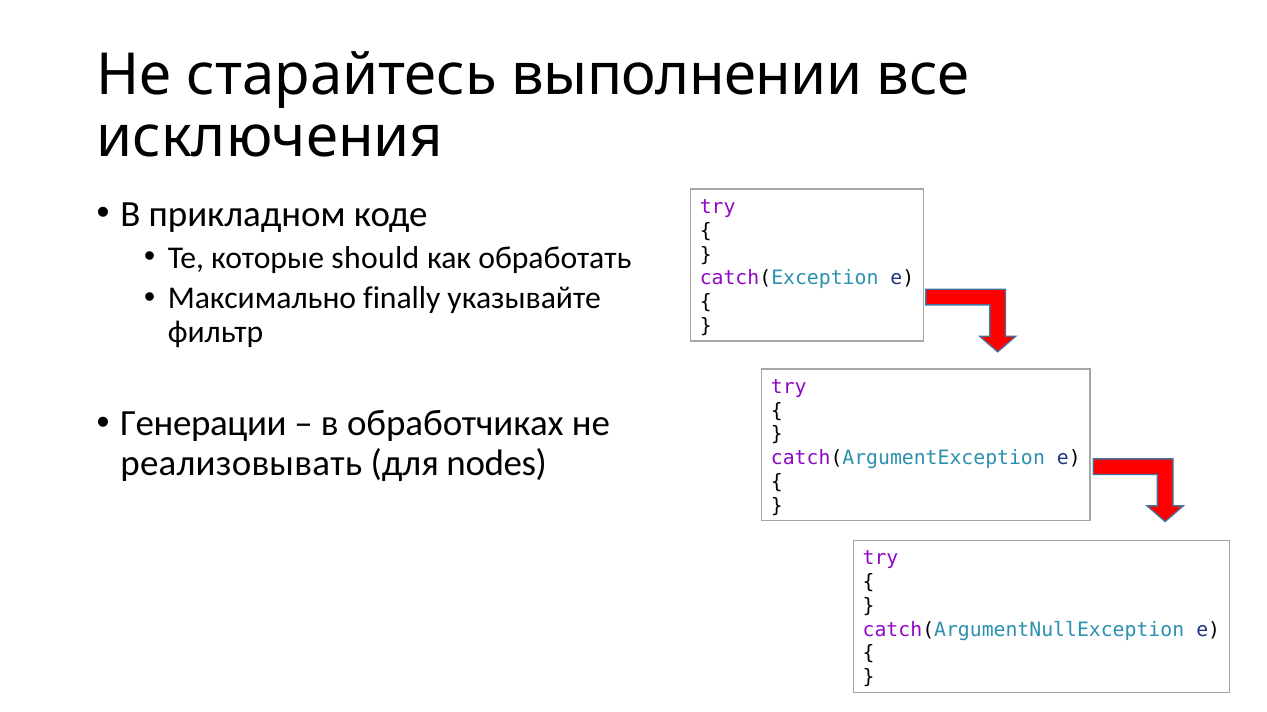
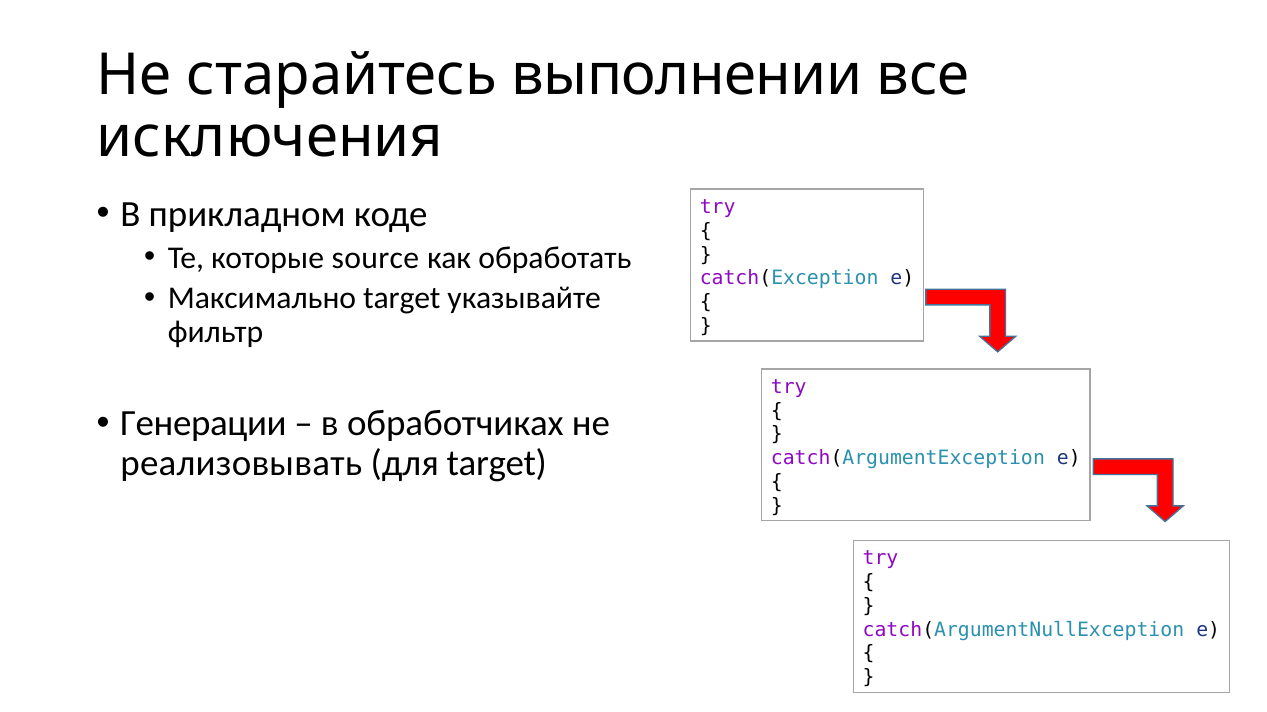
should: should -> source
Максимально finally: finally -> target
для nodes: nodes -> target
